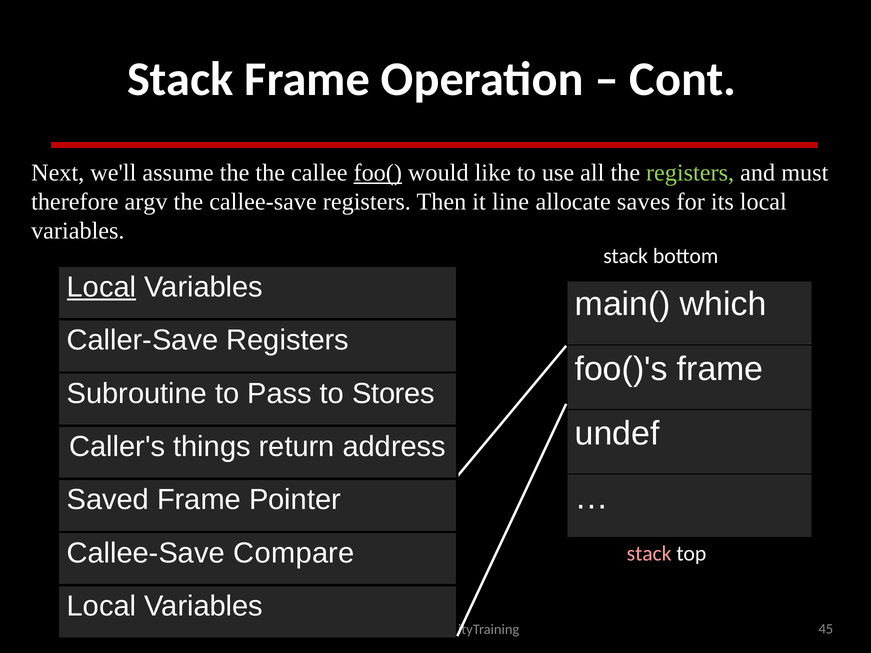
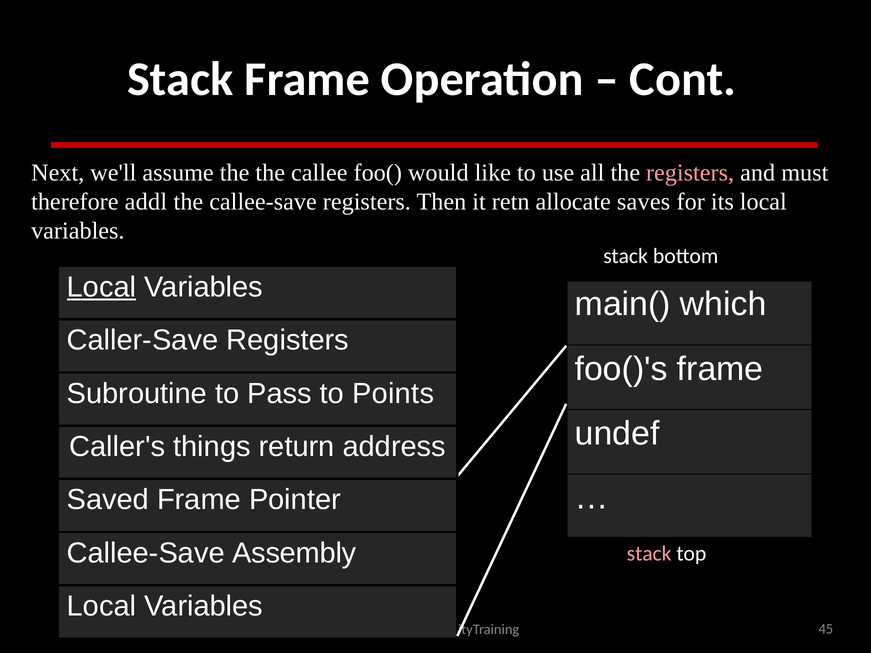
foo( underline: present -> none
registers at (690, 173) colour: light green -> pink
argv: argv -> addl
line: line -> retn
Stores: Stores -> Points
Compare: Compare -> Assembly
